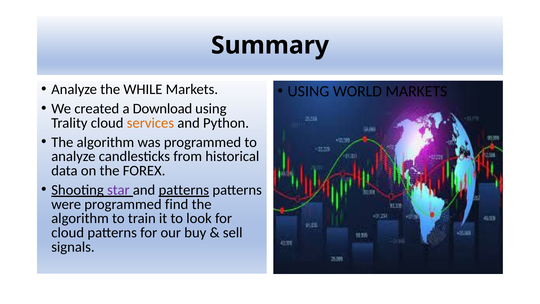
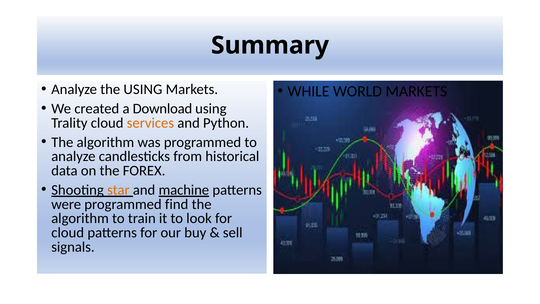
the WHILE: WHILE -> USING
USING at (308, 91): USING -> WHILE
star colour: purple -> orange
and patterns: patterns -> machine
